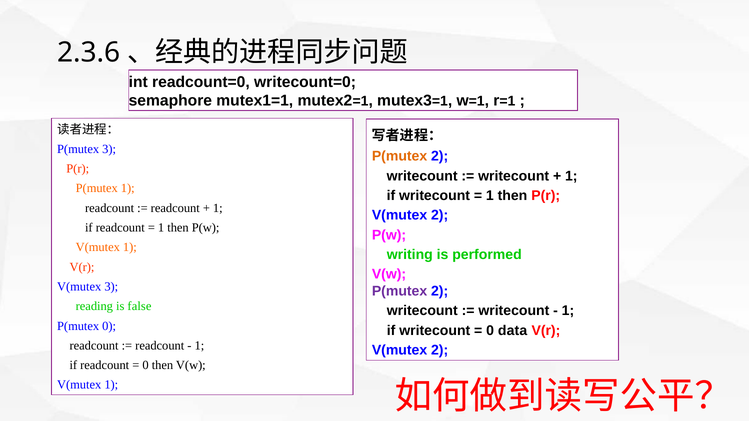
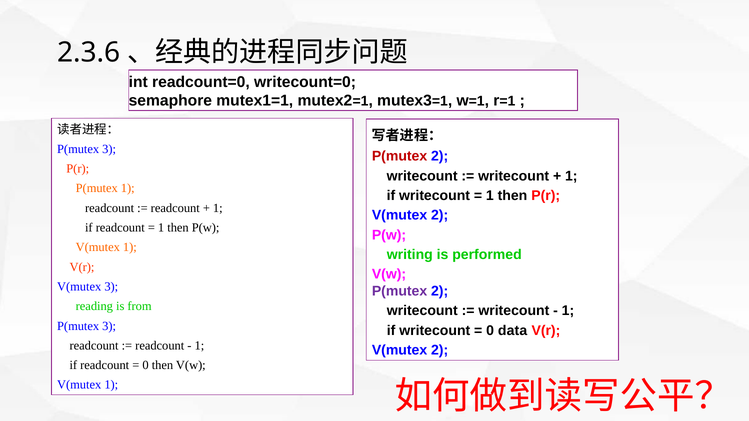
P(mutex at (400, 156) colour: orange -> red
false: false -> from
0 at (109, 326): 0 -> 3
